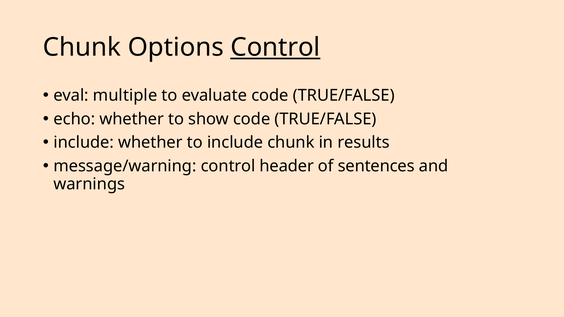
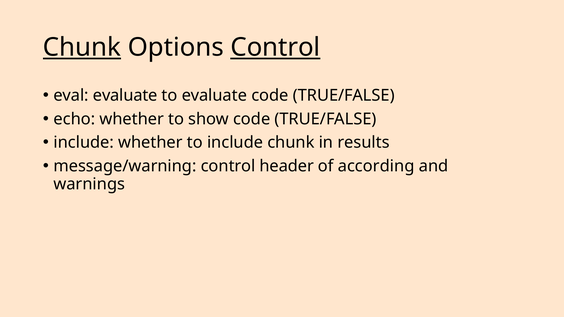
Chunk at (82, 47) underline: none -> present
eval multiple: multiple -> evaluate
sentences: sentences -> according
